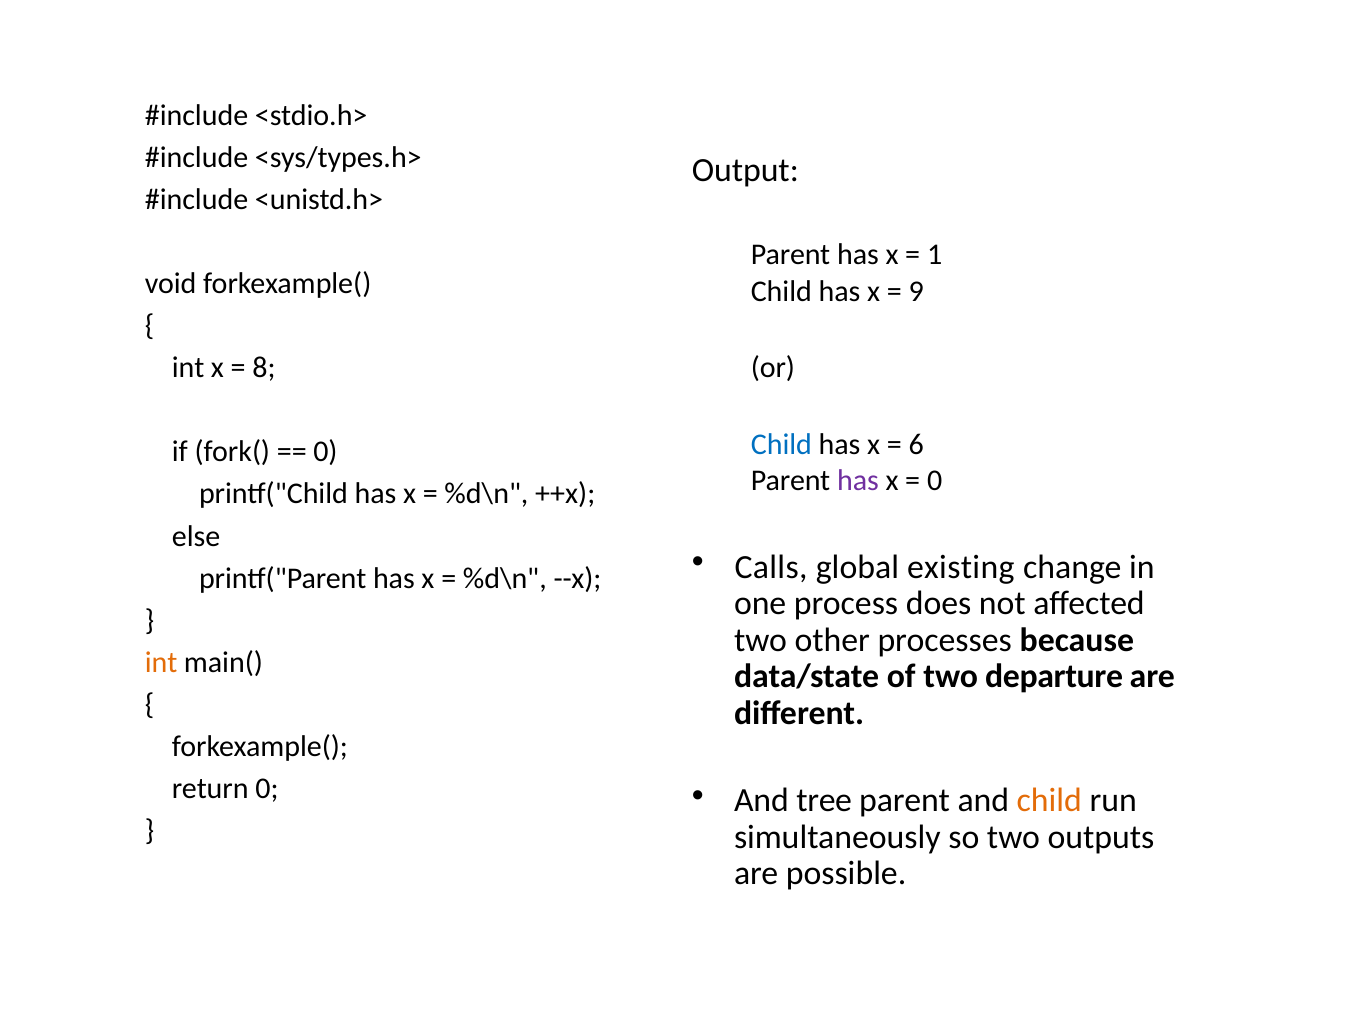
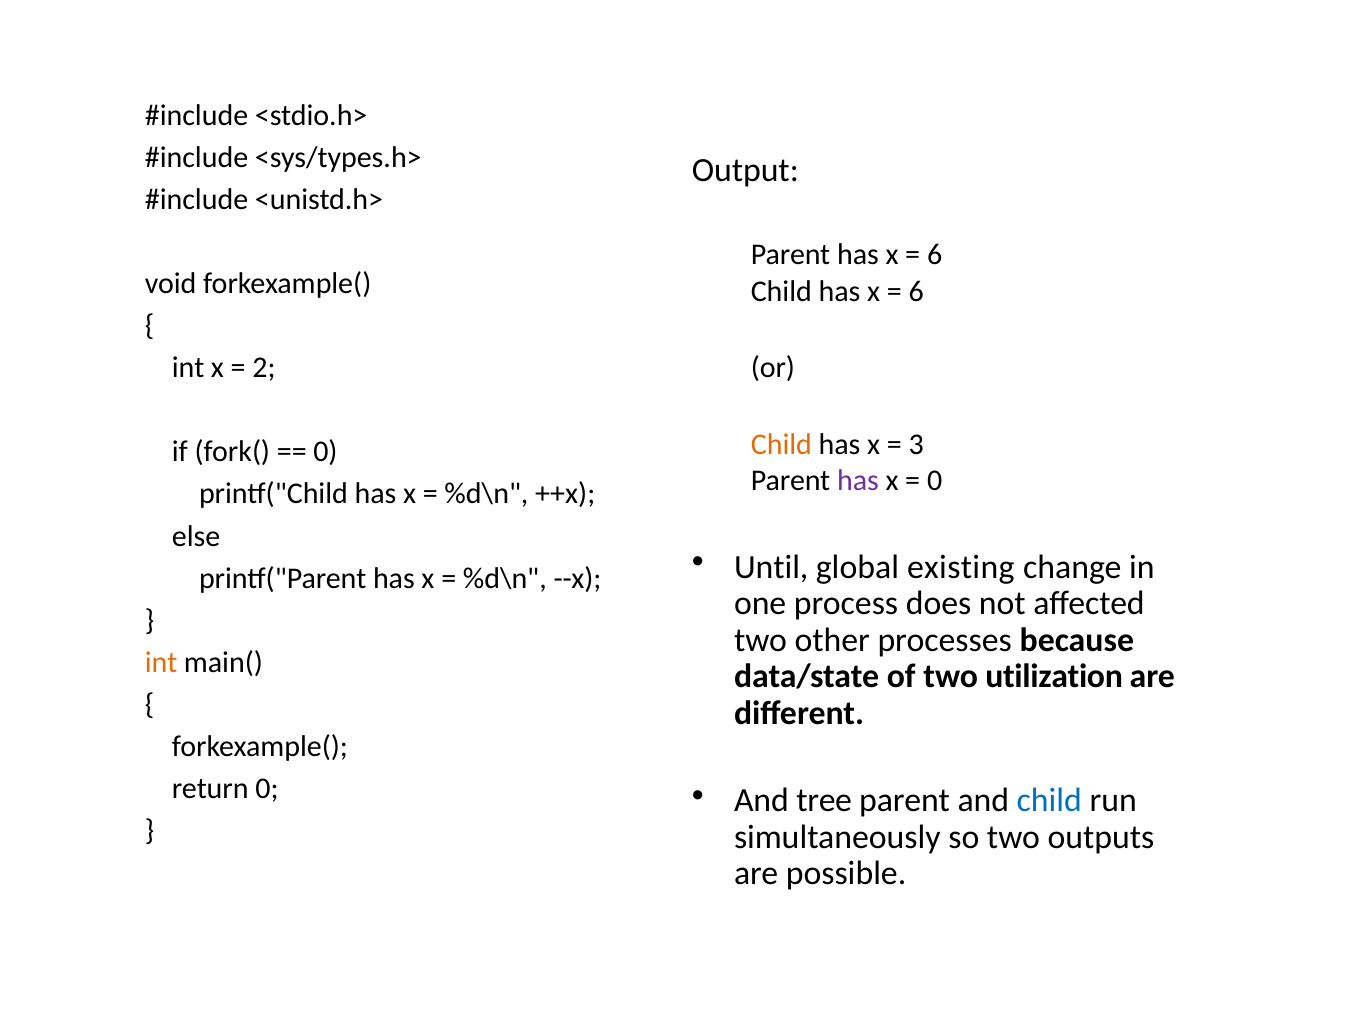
1 at (935, 255): 1 -> 6
9 at (916, 291): 9 -> 6
8: 8 -> 2
Child at (781, 444) colour: blue -> orange
6: 6 -> 3
Calls: Calls -> Until
departure: departure -> utilization
child at (1049, 801) colour: orange -> blue
